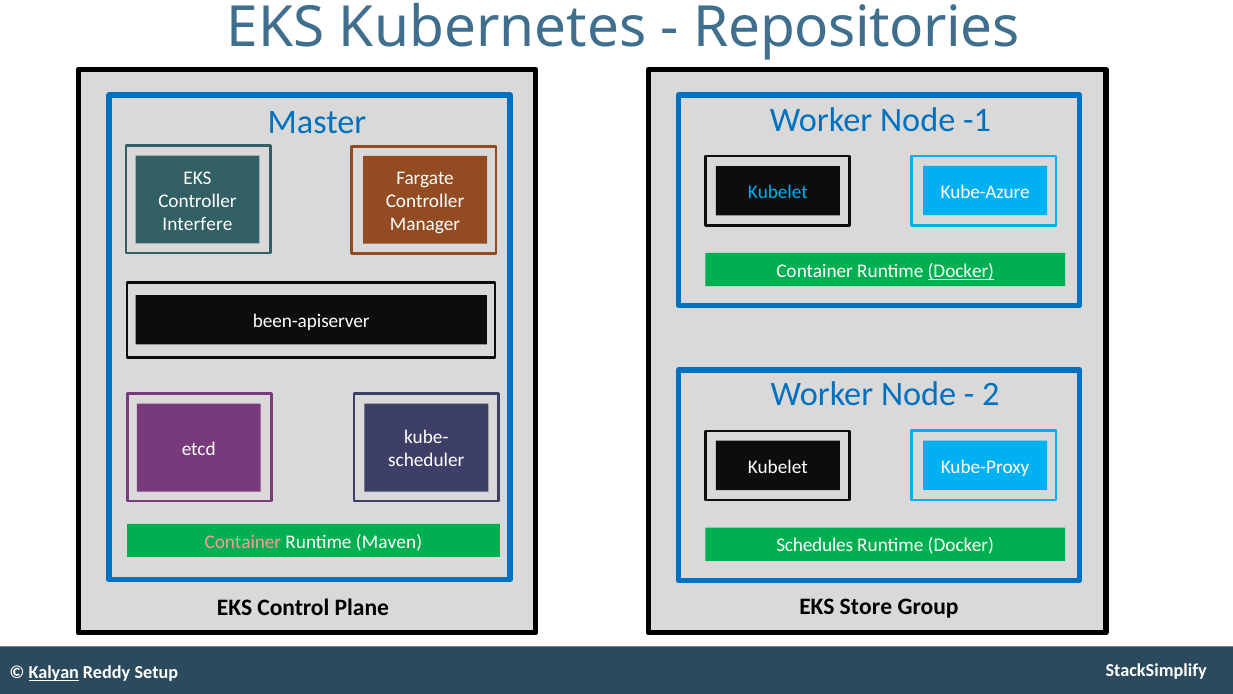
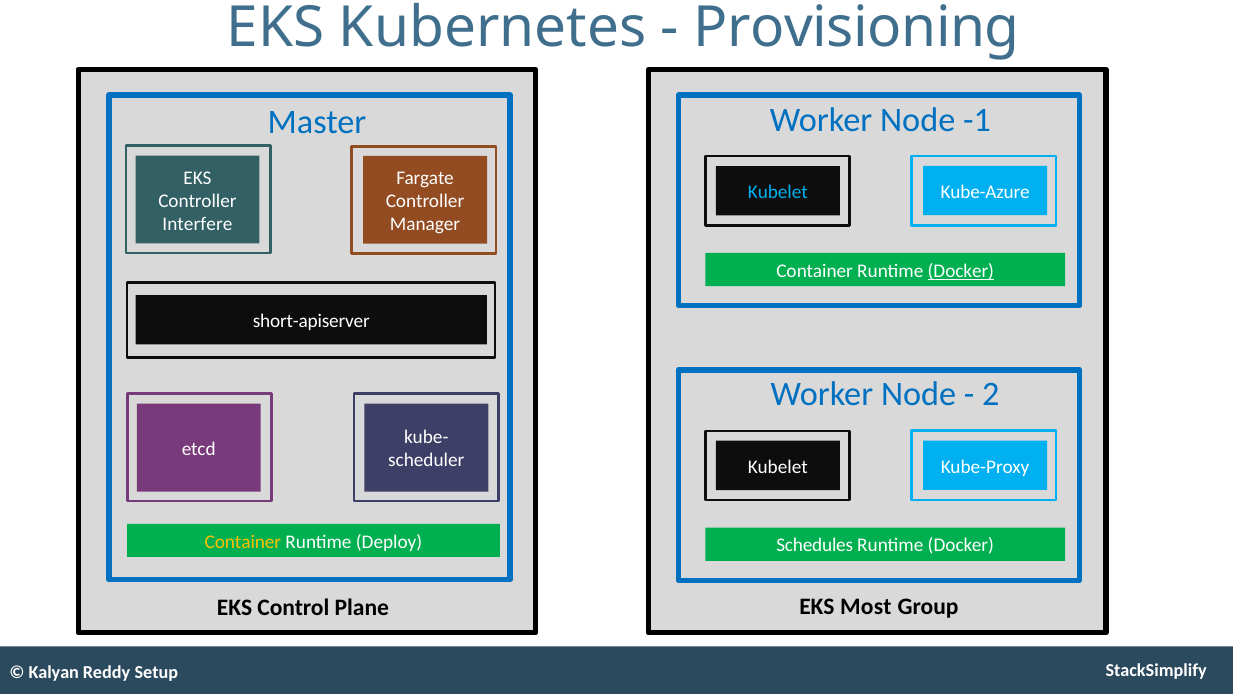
Repositories: Repositories -> Provisioning
been-apiserver: been-apiserver -> short-apiserver
Container at (243, 541) colour: pink -> yellow
Maven: Maven -> Deploy
Store: Store -> Most
Kalyan underline: present -> none
